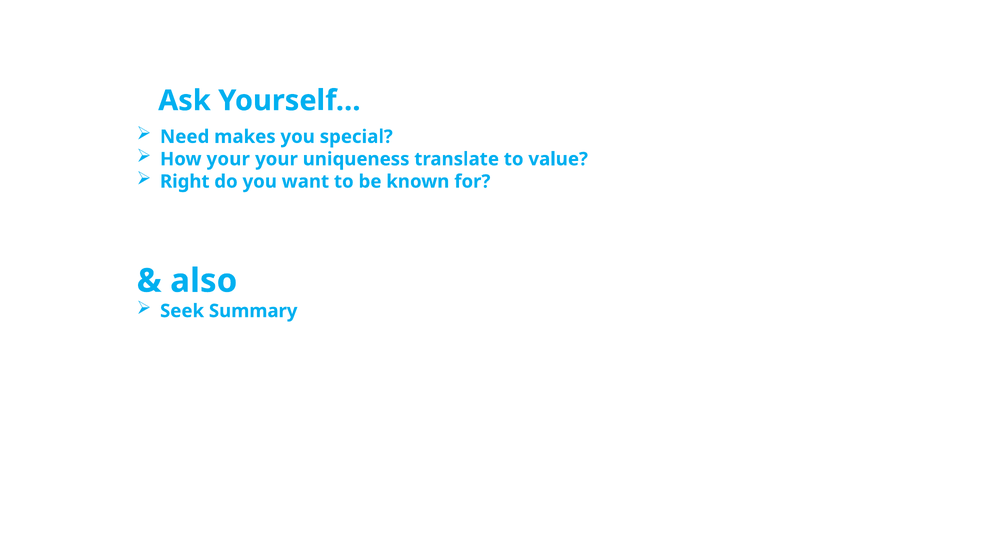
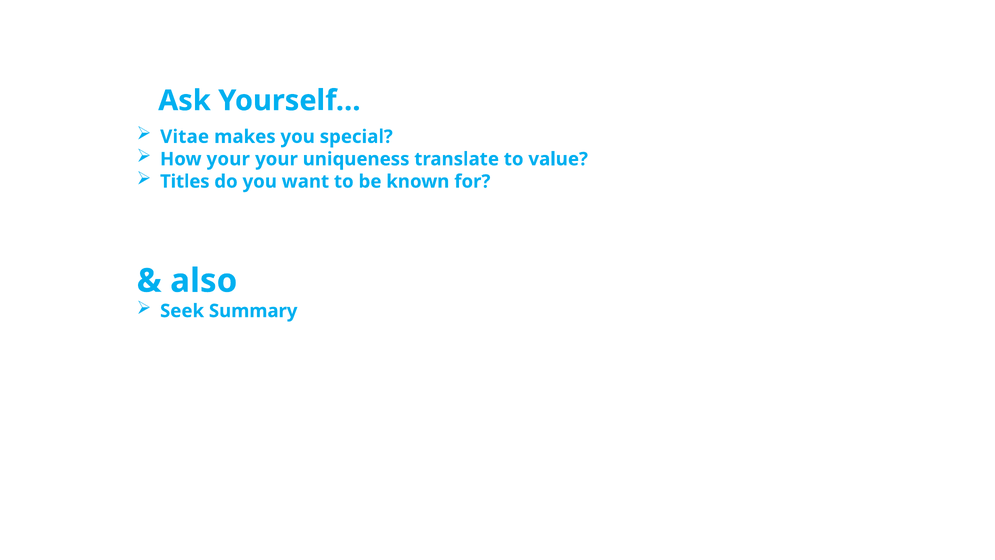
Need: Need -> Vitae
Right: Right -> Titles
